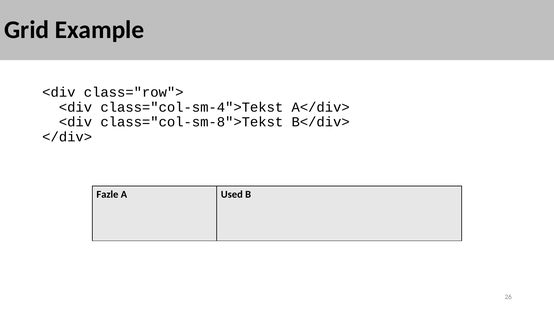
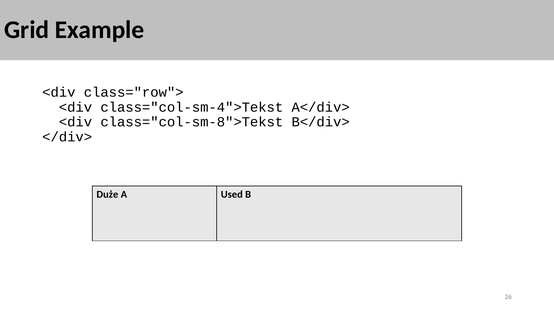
Fazle: Fazle -> Duże
